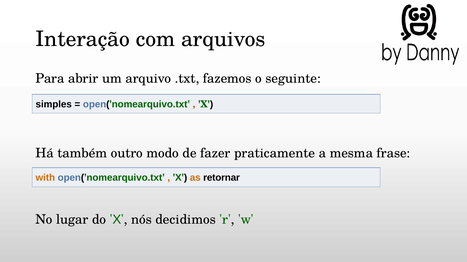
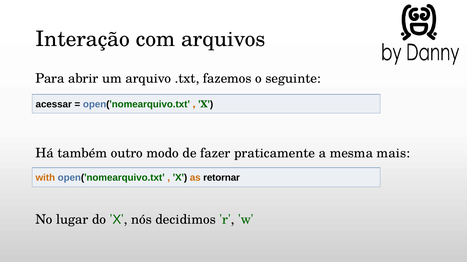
simples: simples -> acessar
frase: frase -> mais
